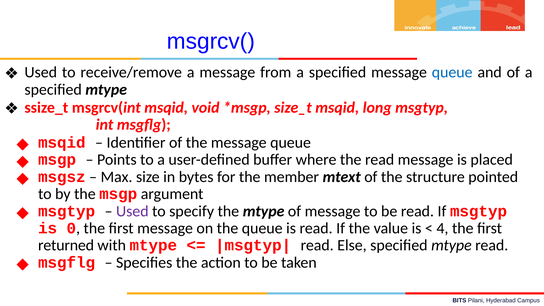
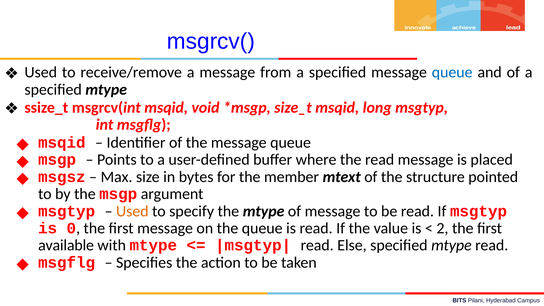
Used at (132, 211) colour: purple -> orange
4: 4 -> 2
returned: returned -> available
